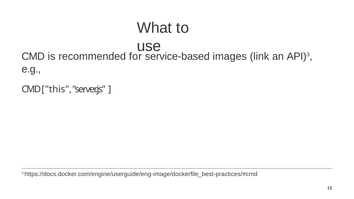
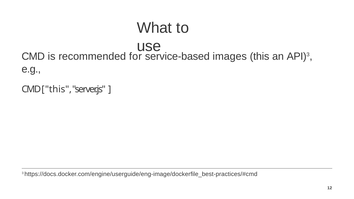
images link: link -> this
